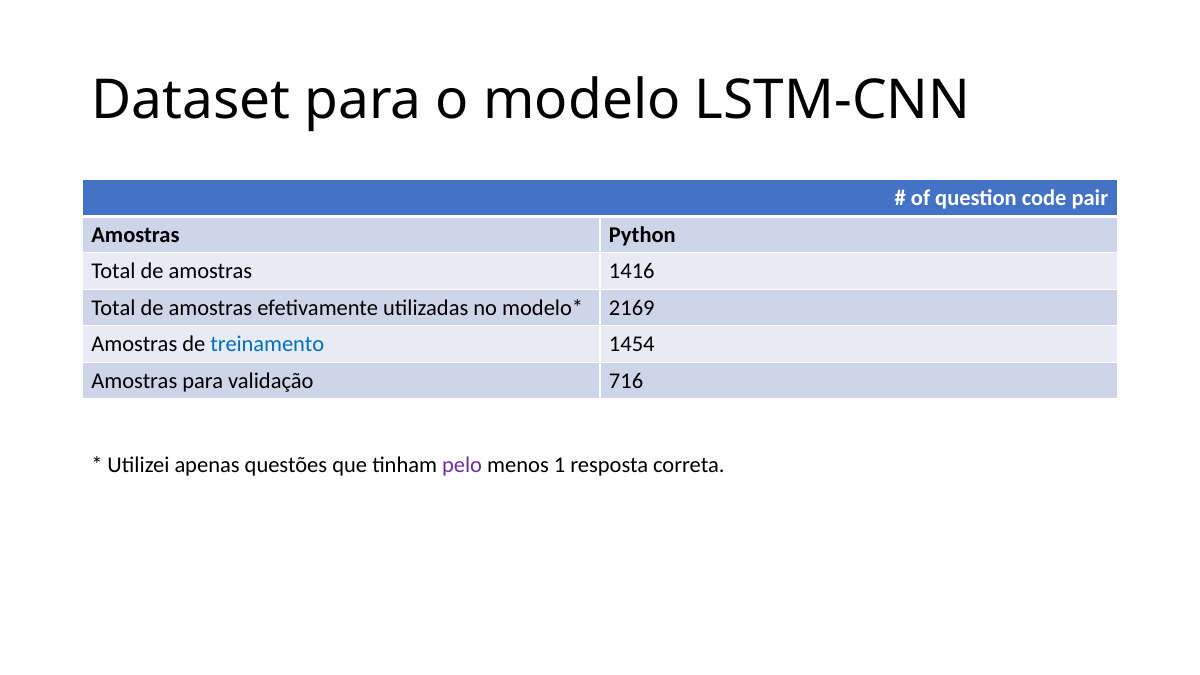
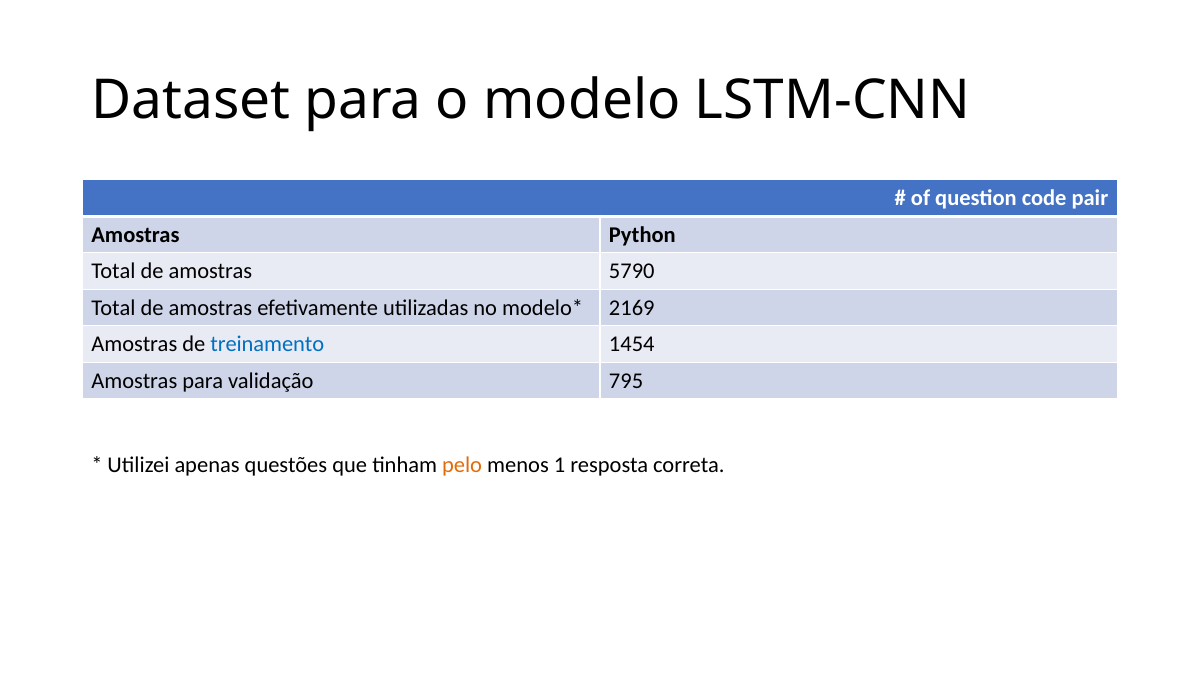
1416: 1416 -> 5790
716: 716 -> 795
pelo colour: purple -> orange
